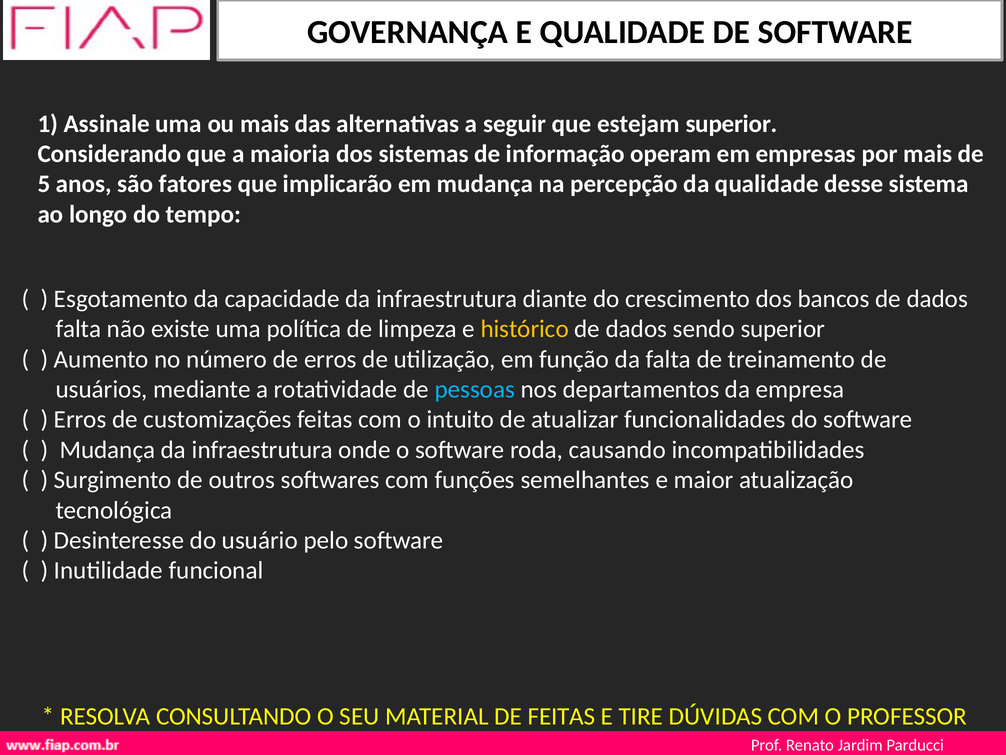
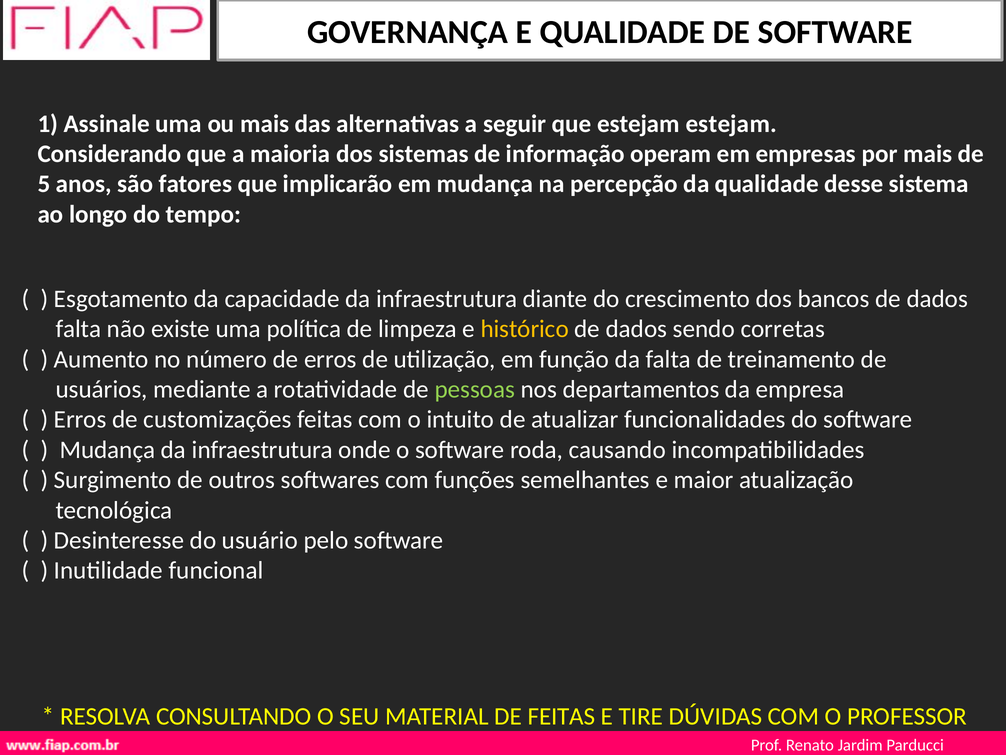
estejam superior: superior -> estejam
sendo superior: superior -> corretas
pessoas colour: light blue -> light green
